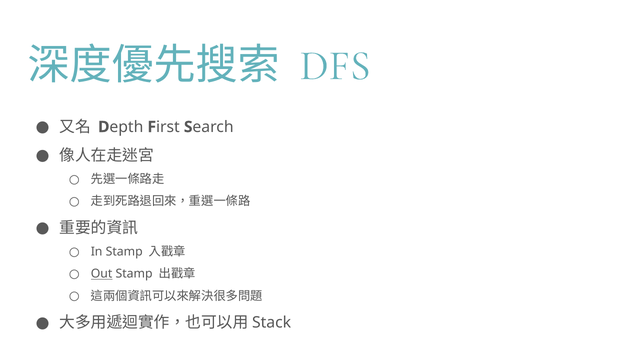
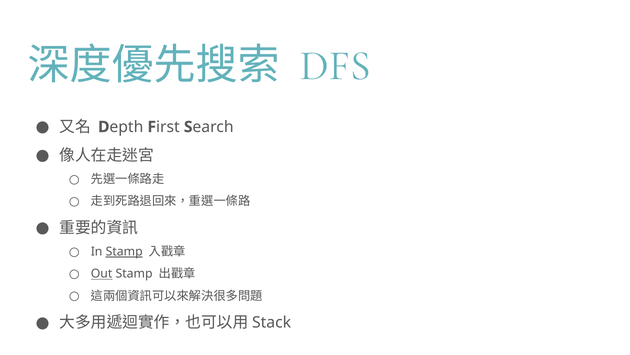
Stamp at (124, 251) underline: none -> present
